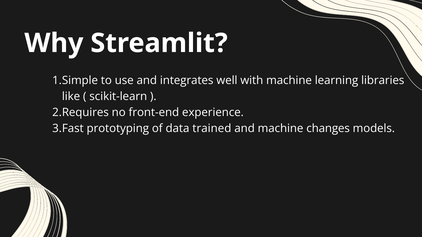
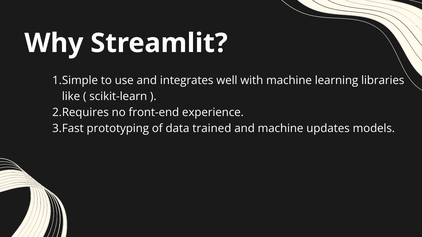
changes: changes -> updates
